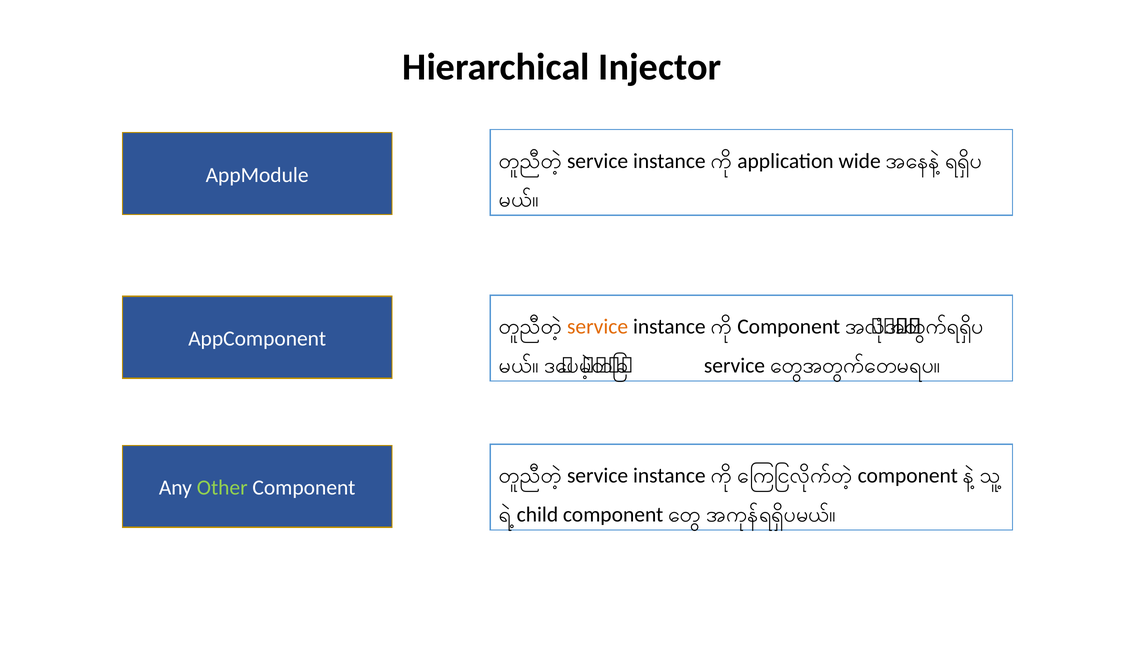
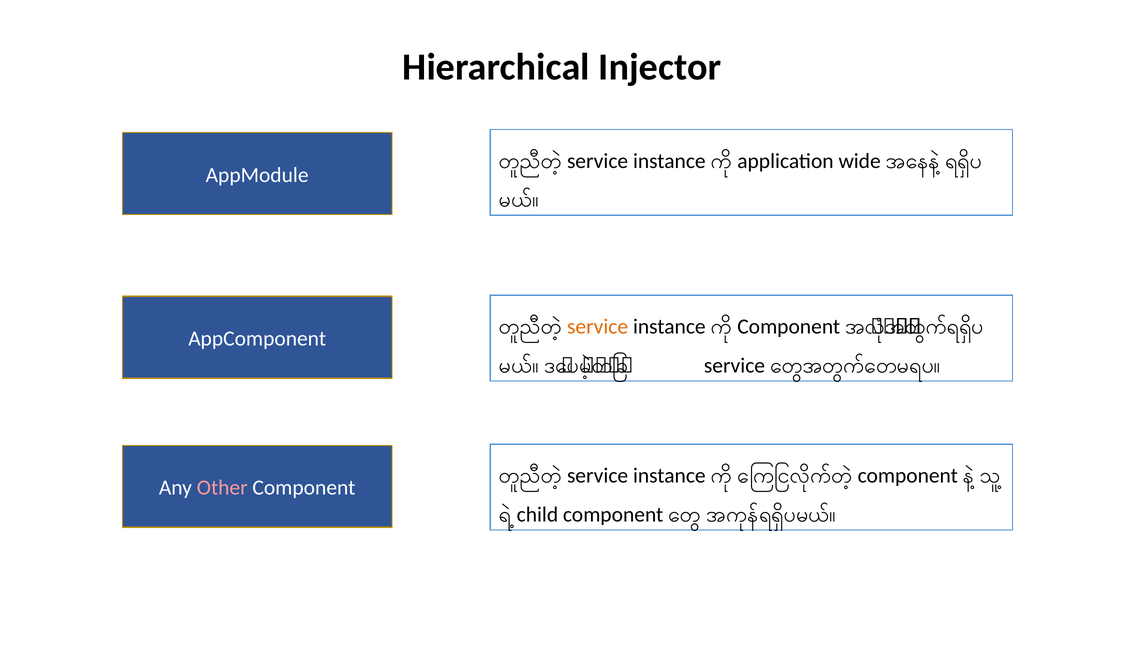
Other colour: light green -> pink
